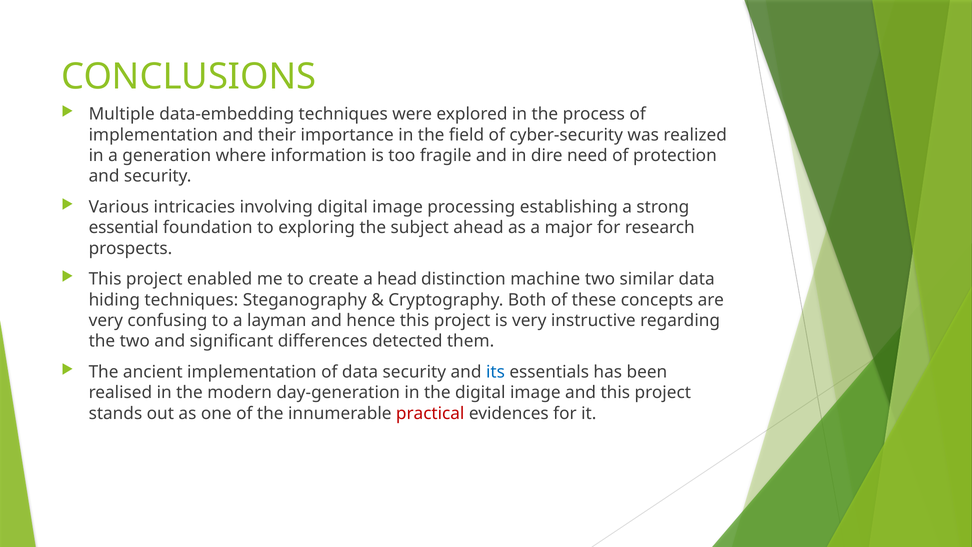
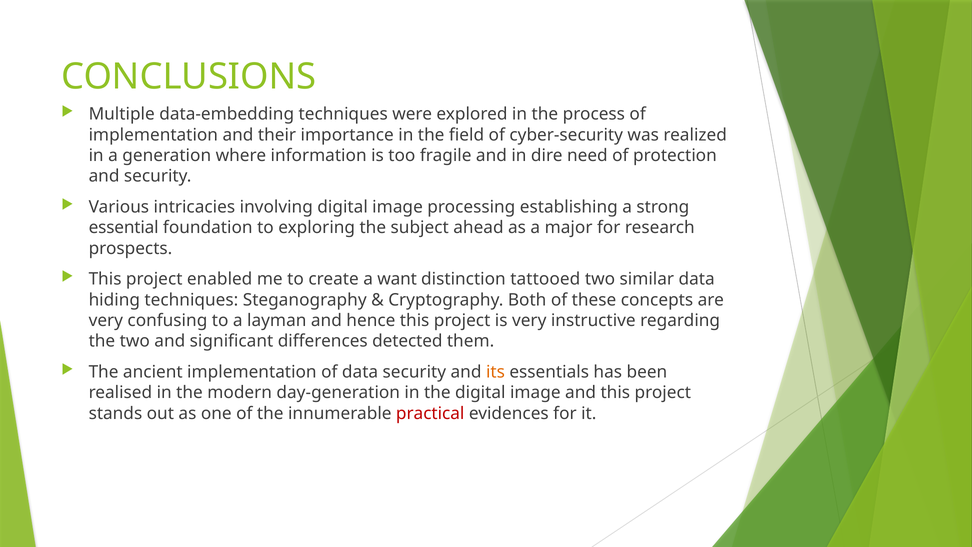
head: head -> want
machine: machine -> tattooed
its colour: blue -> orange
